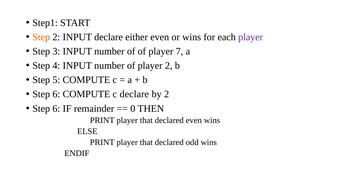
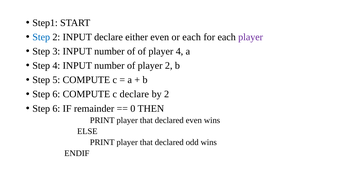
Step at (41, 37) colour: orange -> blue
or wins: wins -> each
player 7: 7 -> 4
